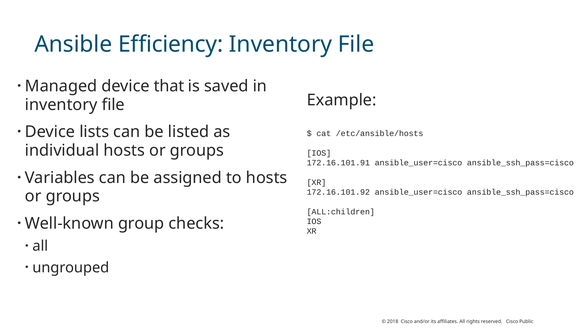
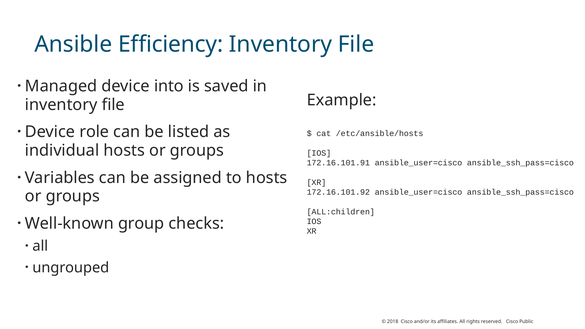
that: that -> into
lists: lists -> role
